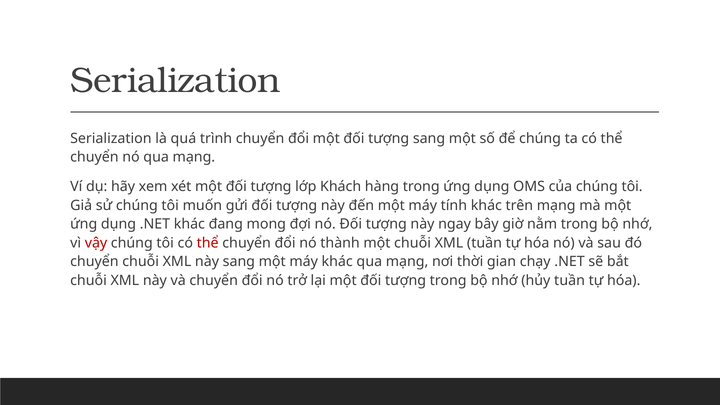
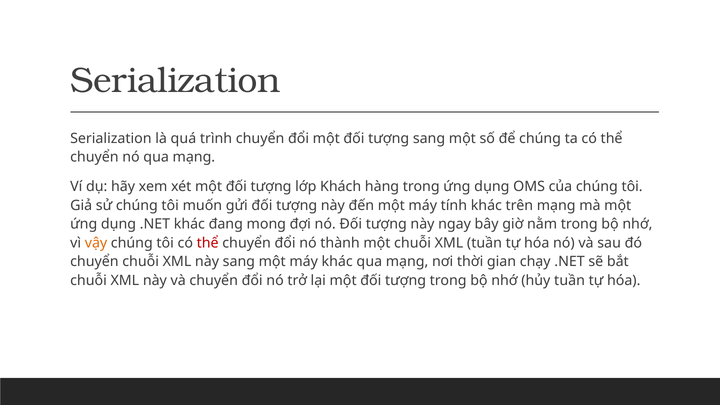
vậy colour: red -> orange
